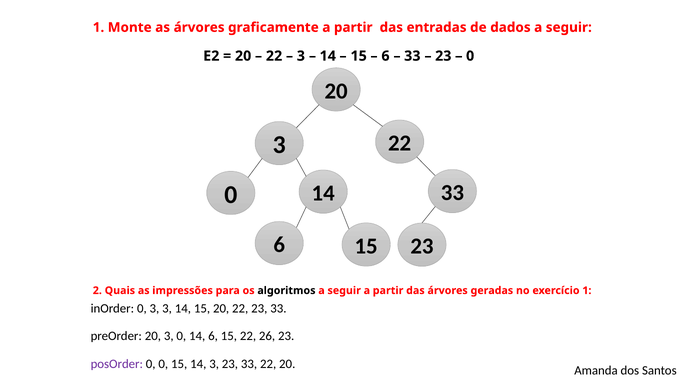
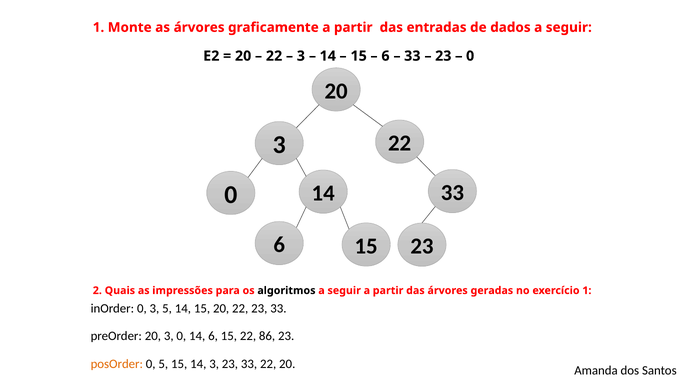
3 3: 3 -> 5
26: 26 -> 86
posOrder colour: purple -> orange
0 0: 0 -> 5
